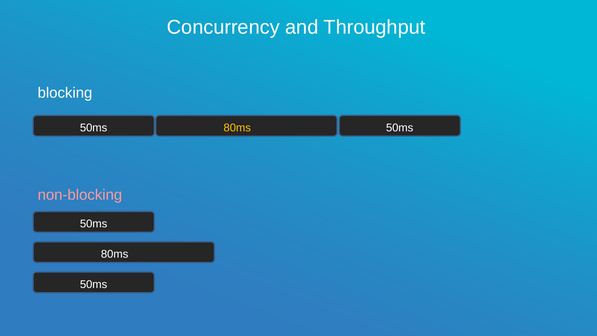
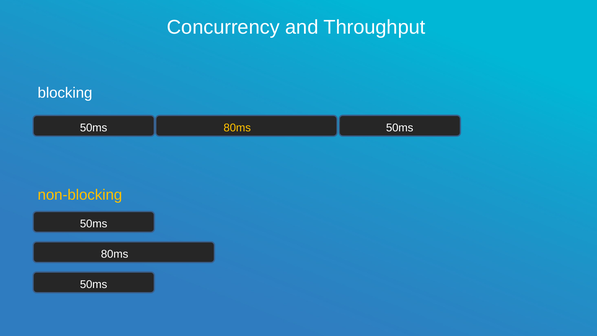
non-blocking colour: pink -> yellow
